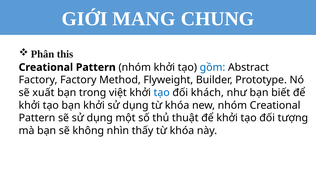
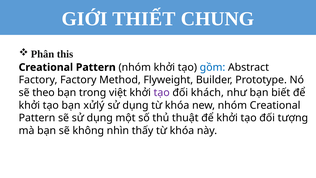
MANG: MANG -> THIẾT
xuất: xuất -> theo
tạo at (162, 93) colour: blue -> purple
bạn khởi: khởi -> xửlý
